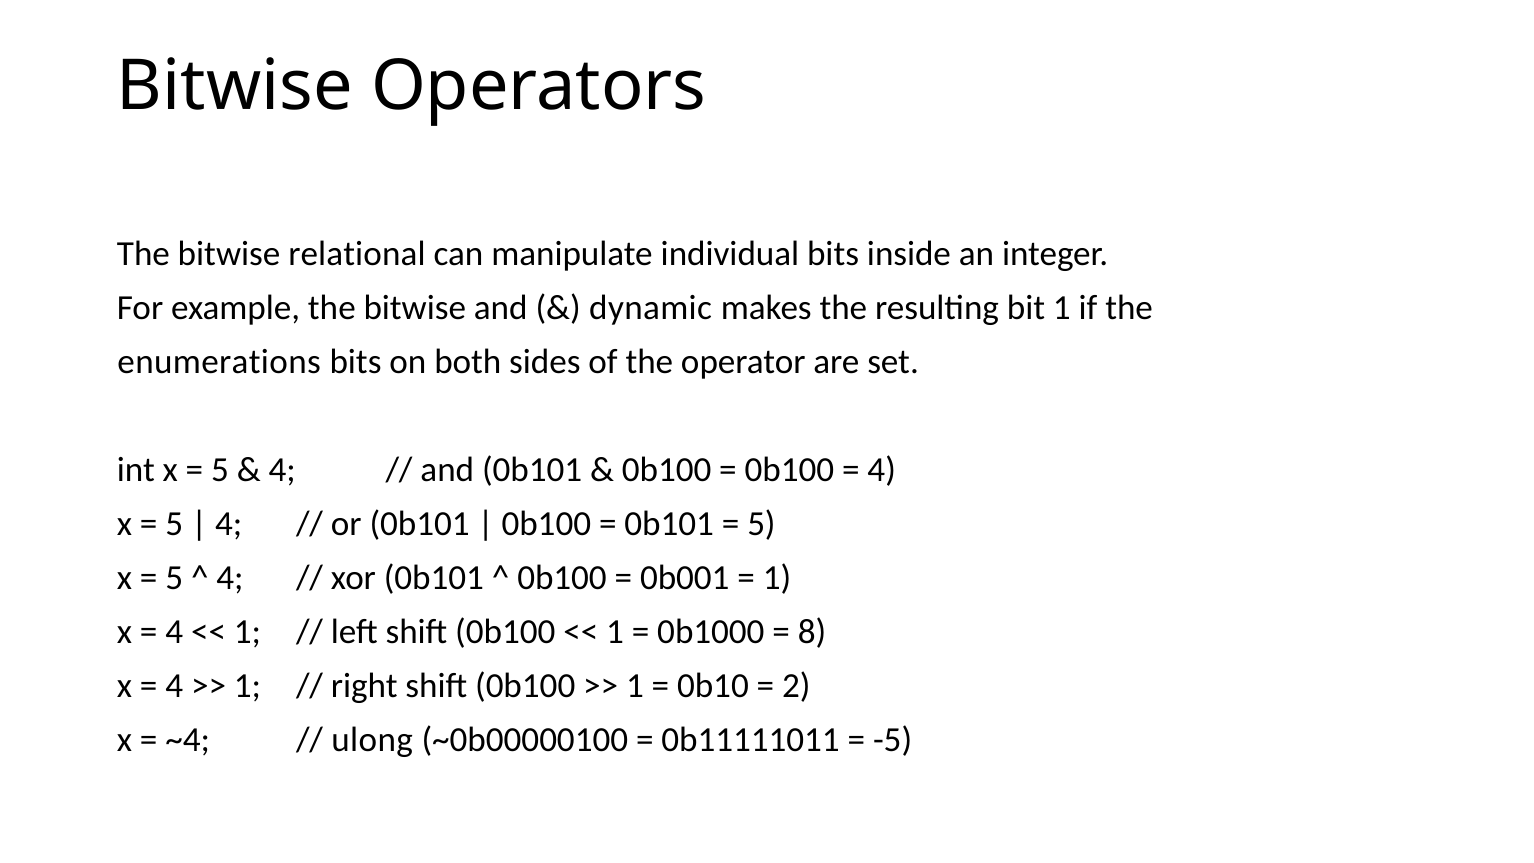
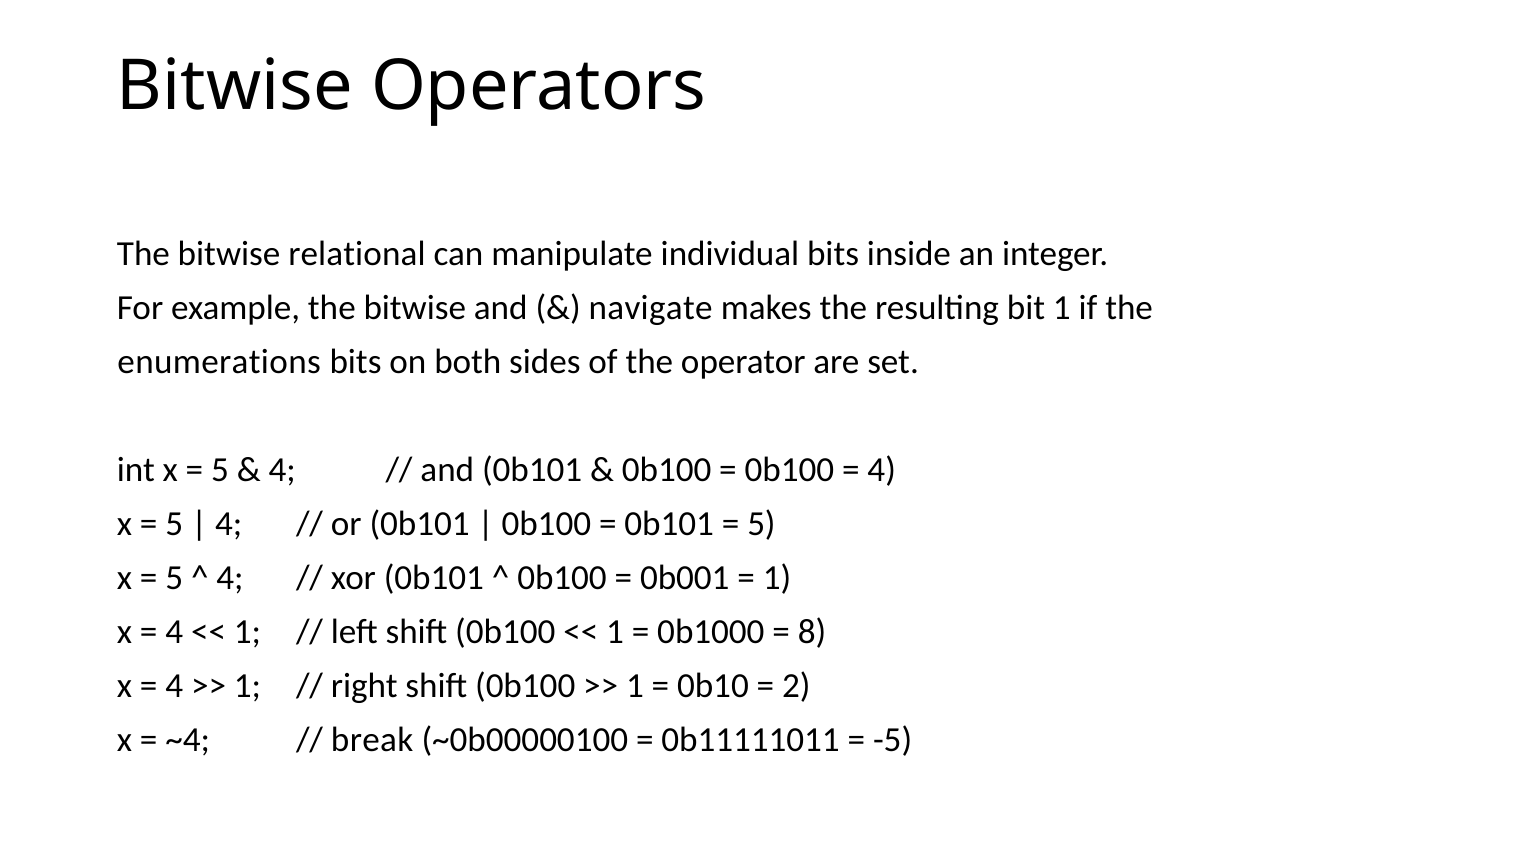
dynamic: dynamic -> navigate
ulong: ulong -> break
